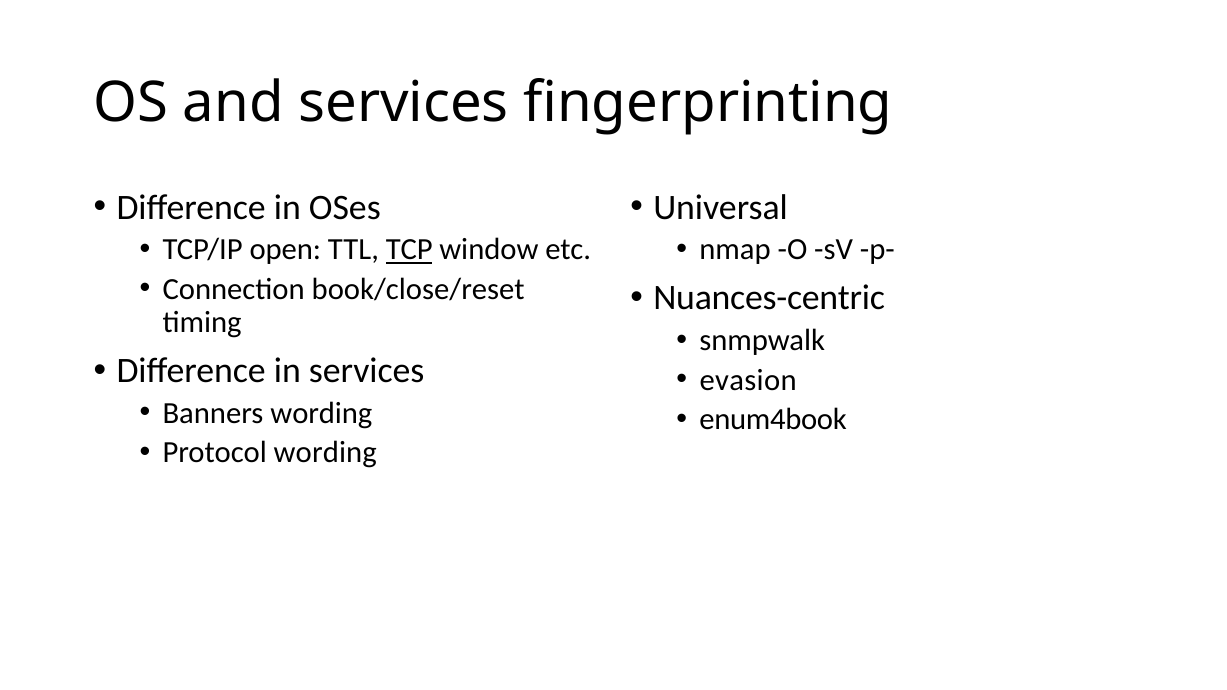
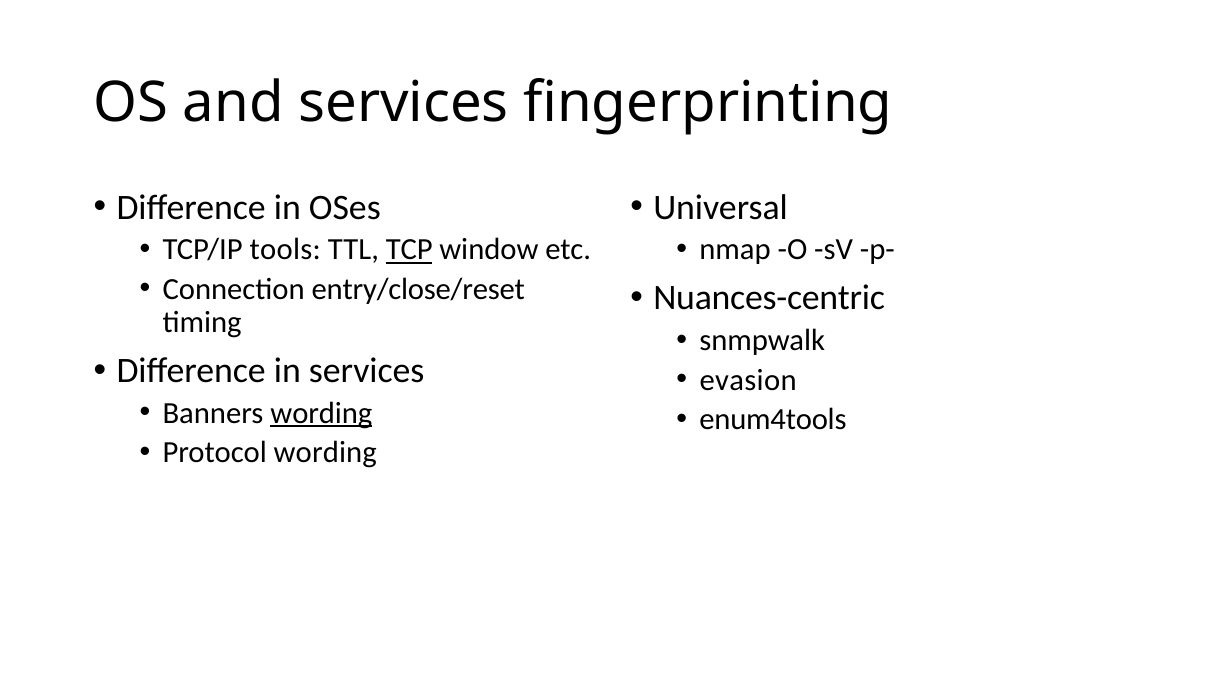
open: open -> tools
book/close/reset: book/close/reset -> entry/close/reset
wording at (321, 413) underline: none -> present
enum4book: enum4book -> enum4tools
